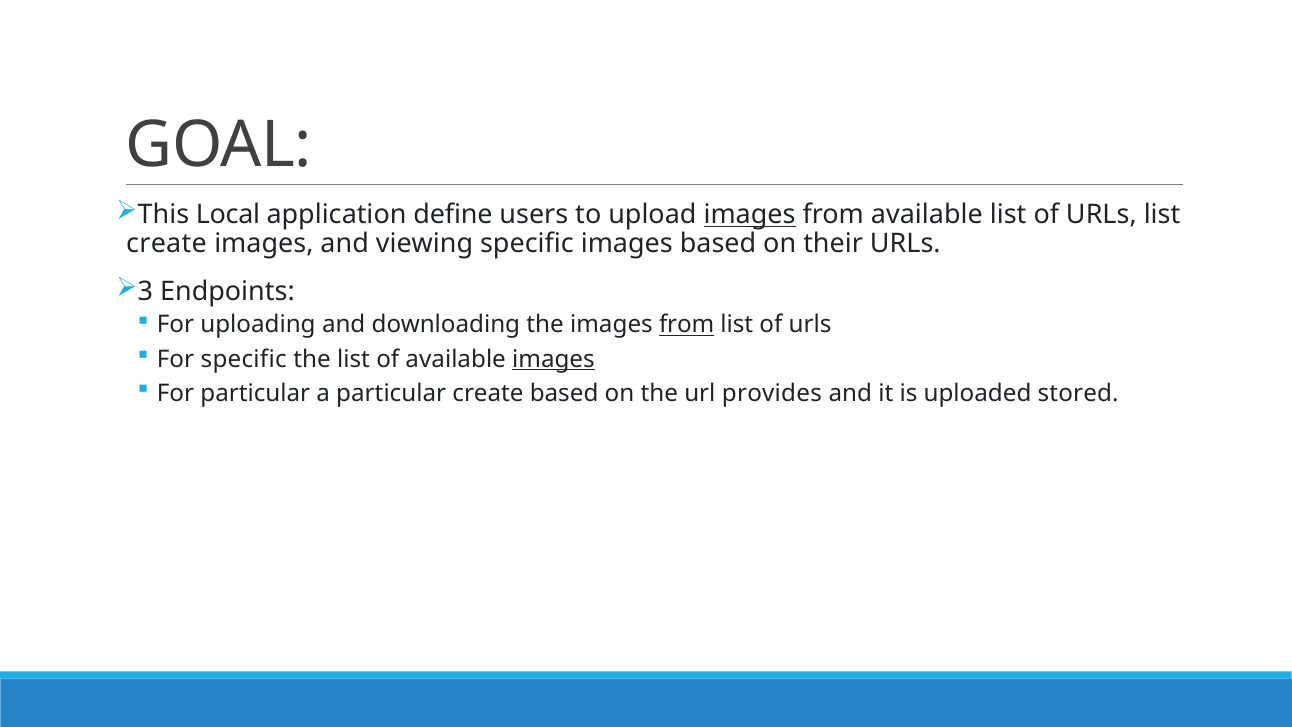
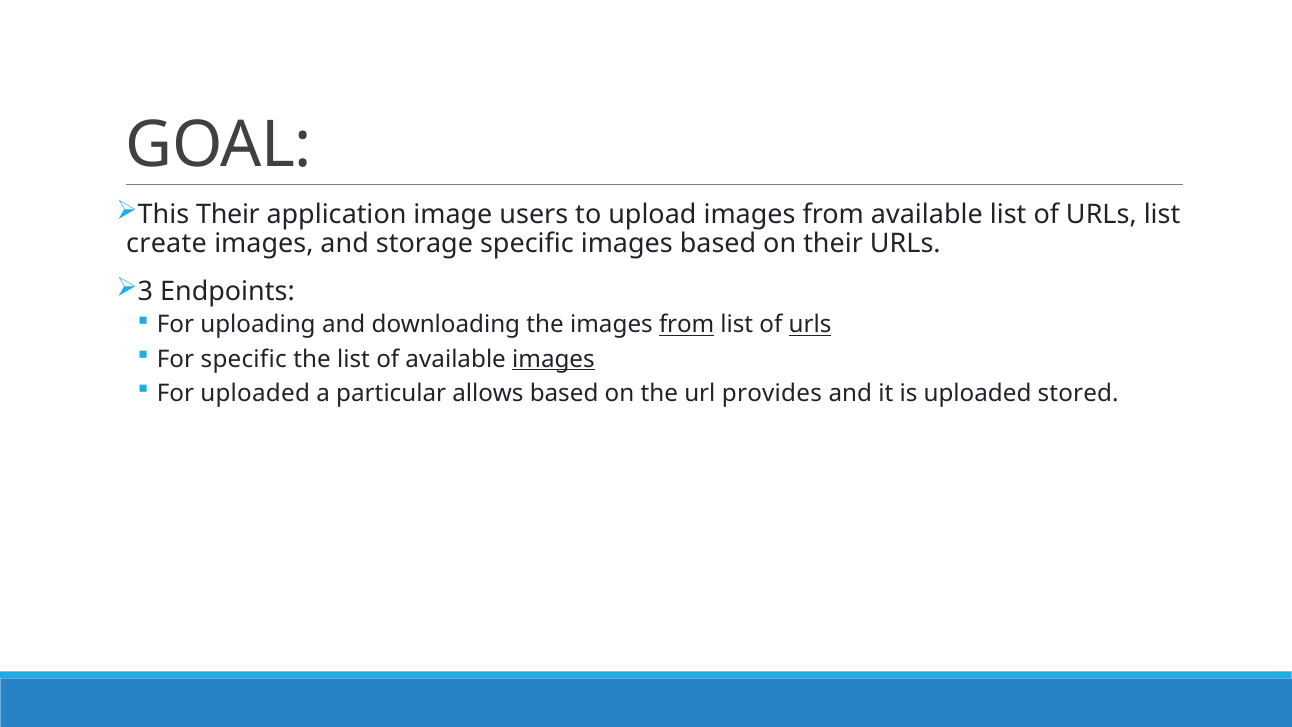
This Local: Local -> Their
define: define -> image
images at (750, 215) underline: present -> none
viewing: viewing -> storage
urls at (810, 325) underline: none -> present
For particular: particular -> uploaded
particular create: create -> allows
